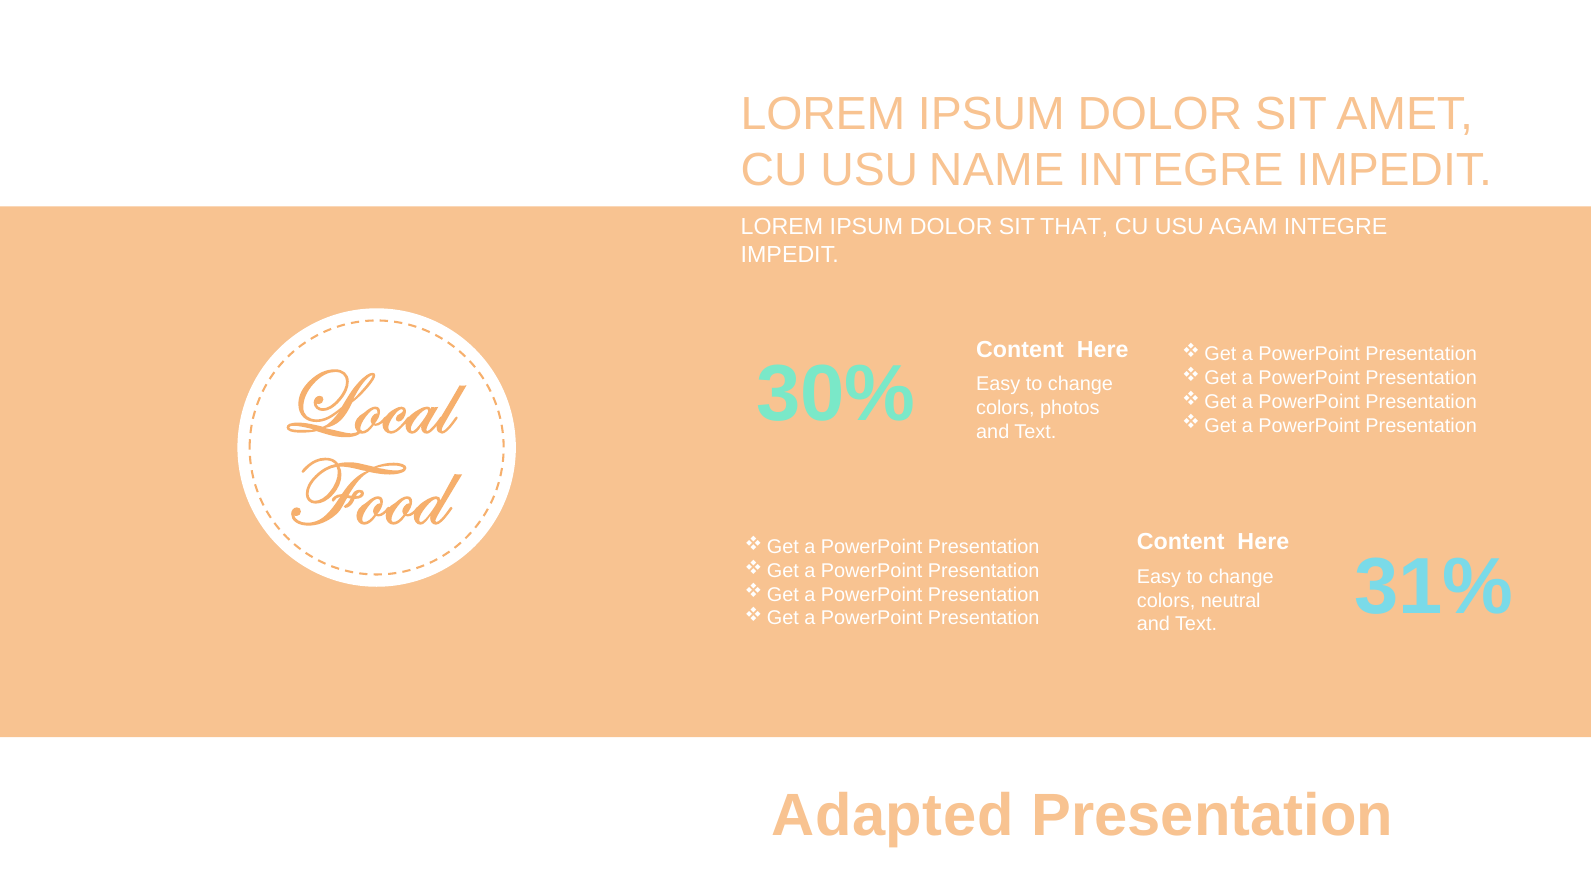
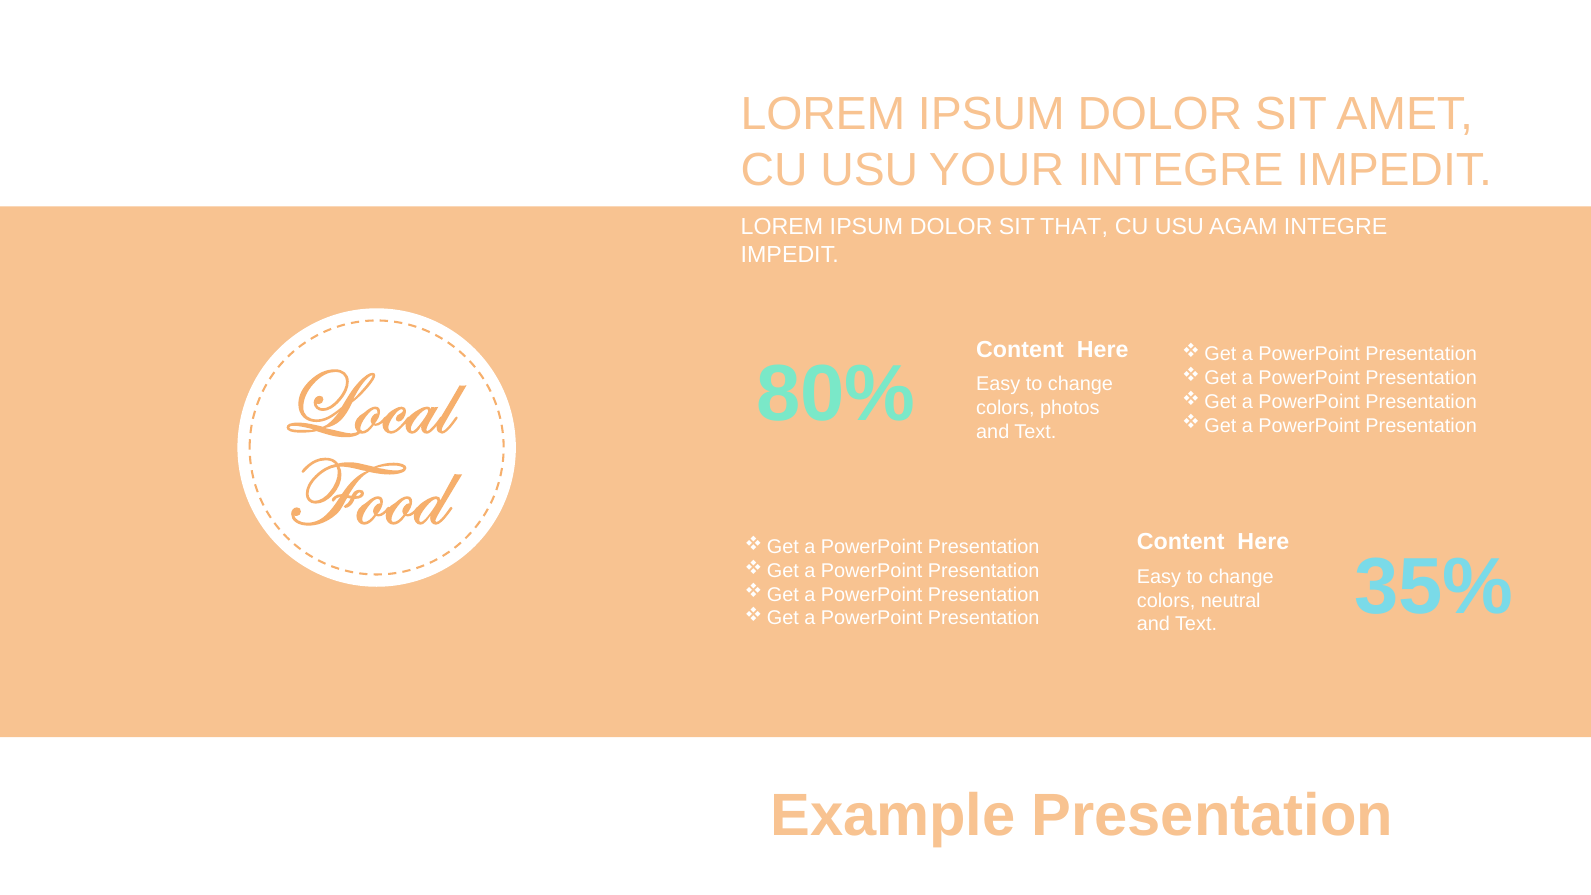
NAME: NAME -> YOUR
30%: 30% -> 80%
31%: 31% -> 35%
Adapted: Adapted -> Example
